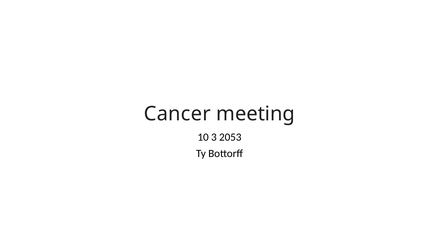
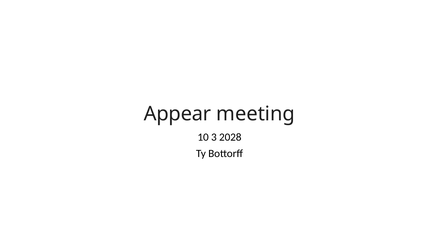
Cancer: Cancer -> Appear
2053: 2053 -> 2028
